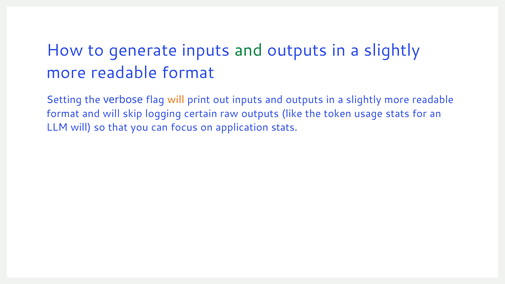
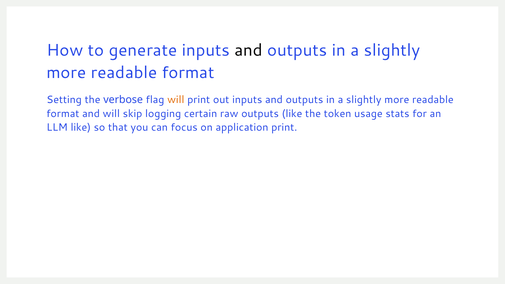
and at (248, 50) colour: green -> black
LLM will: will -> like
application stats: stats -> print
